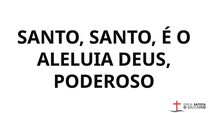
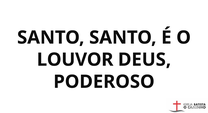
ALELUIA: ALELUIA -> LOUVOR
